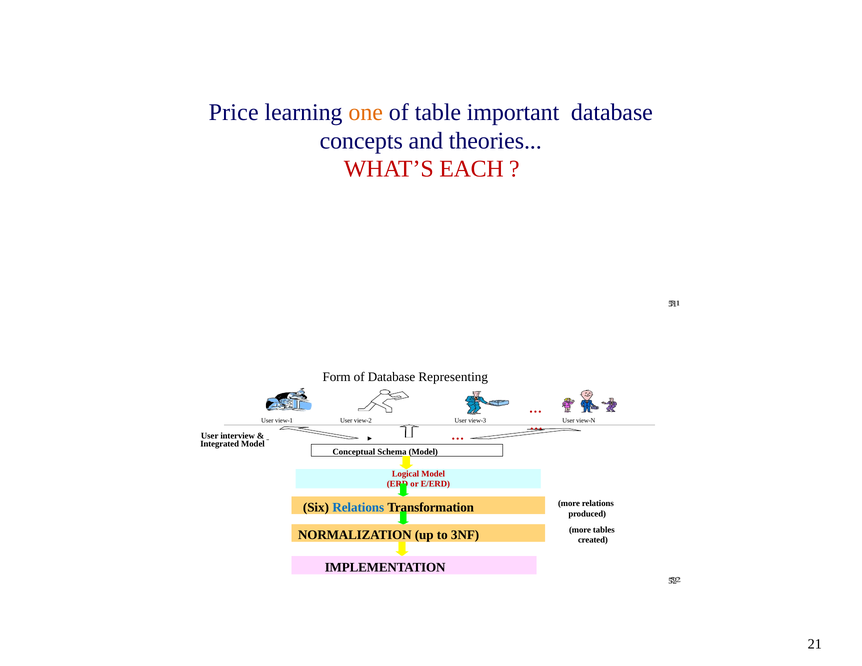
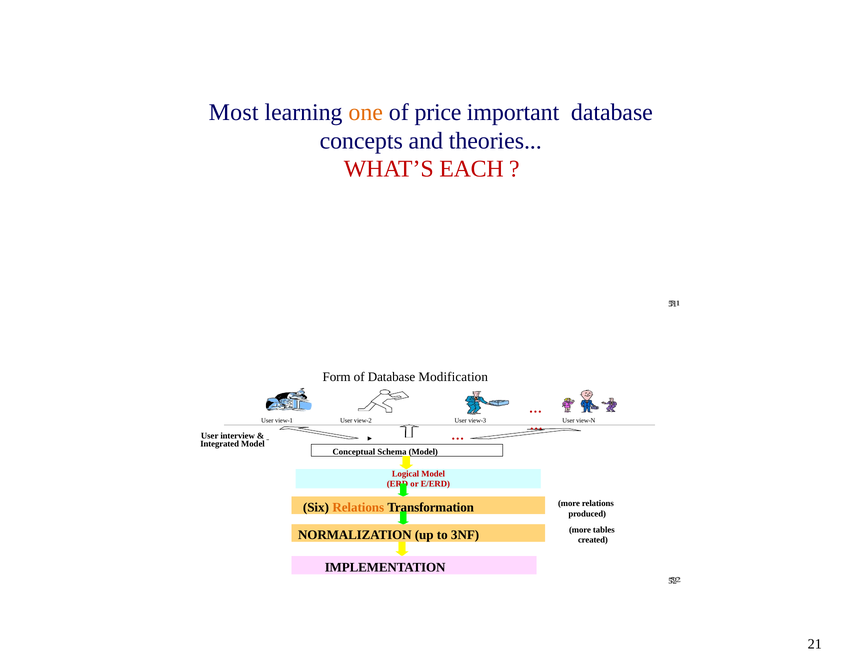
Price: Price -> Most
table: table -> price
Representing: Representing -> Modification
Relations at (358, 507) colour: blue -> orange
